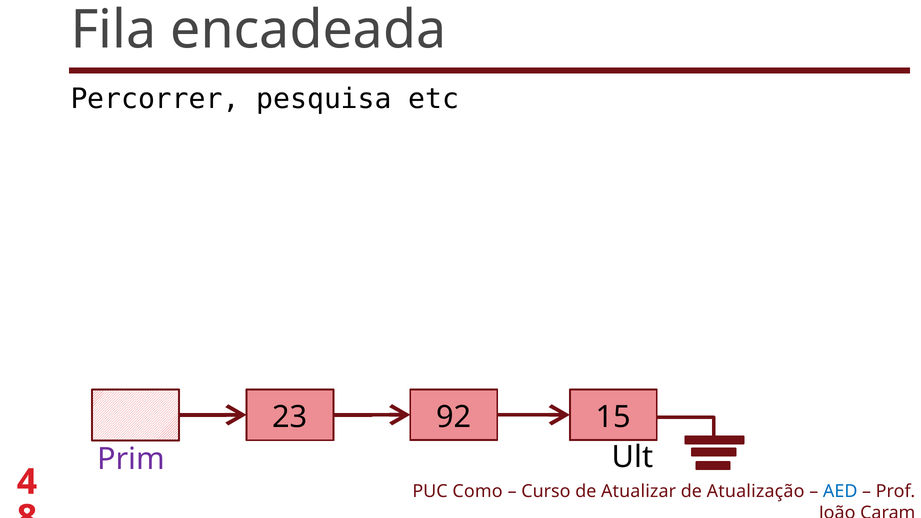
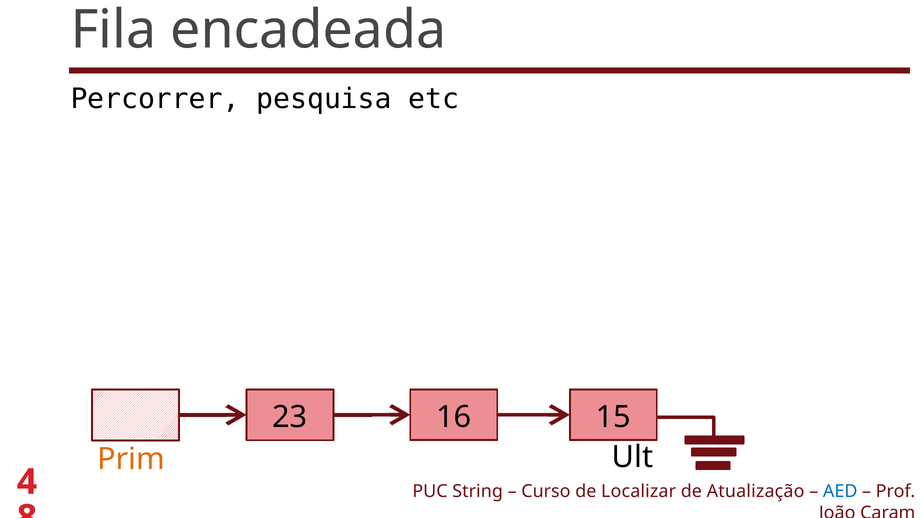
92: 92 -> 16
Prim colour: purple -> orange
Como: Como -> String
Atualizar: Atualizar -> Localizar
